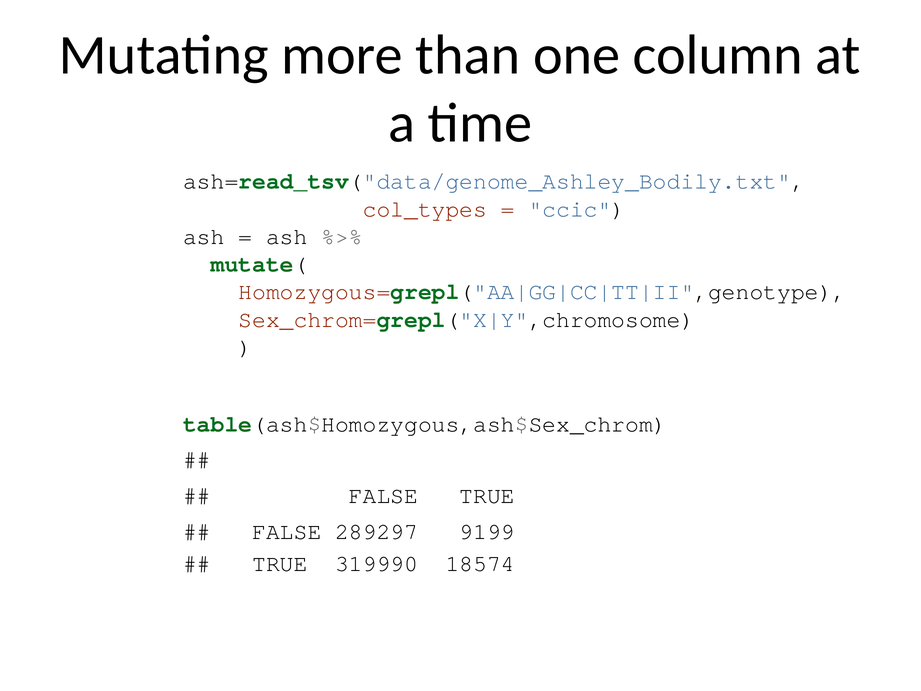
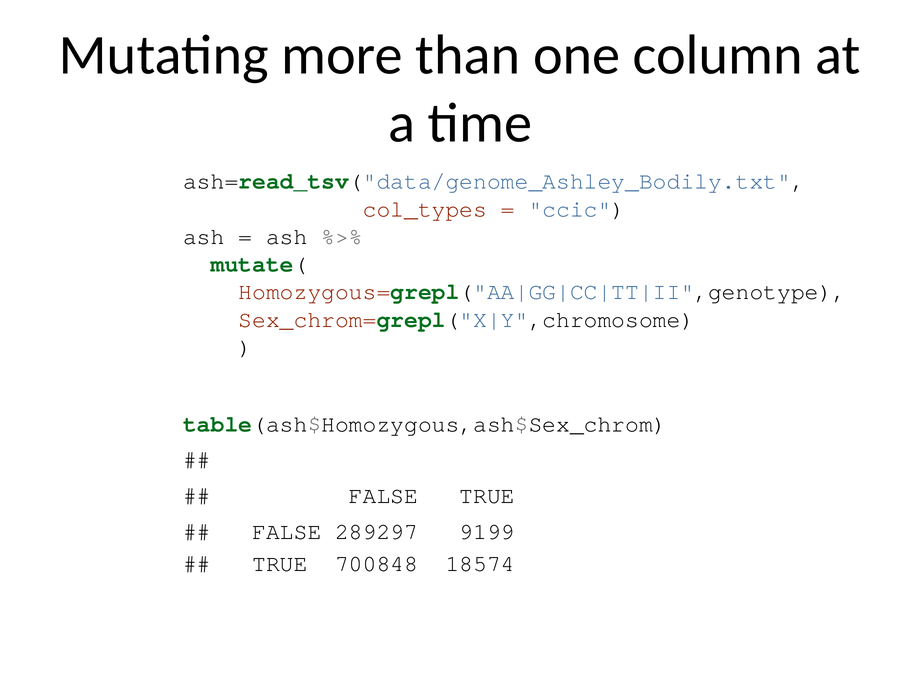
319990: 319990 -> 700848
